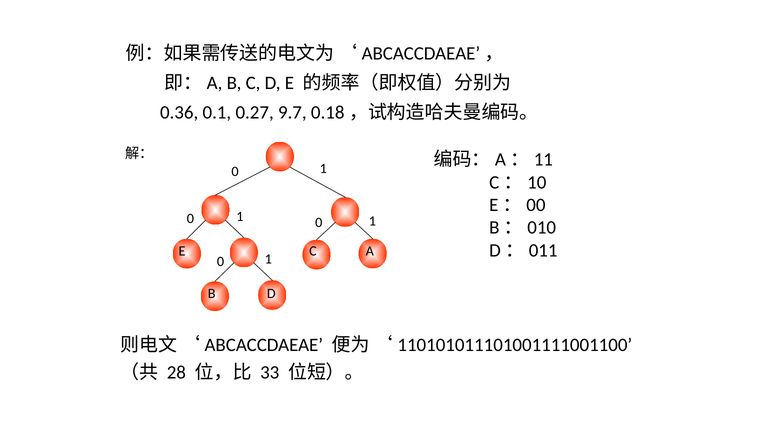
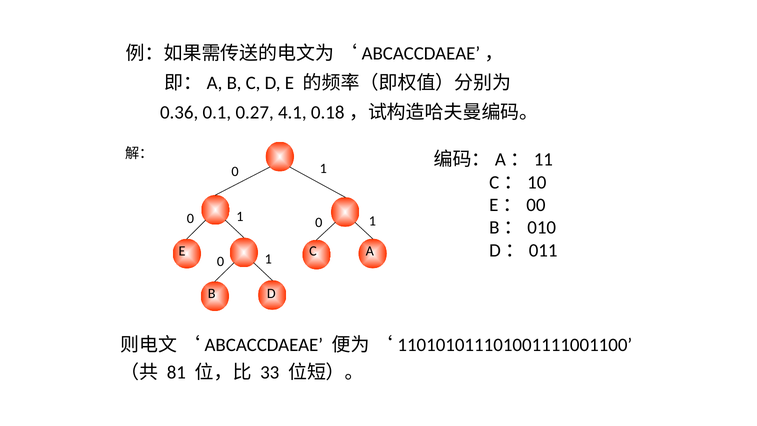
9.7: 9.7 -> 4.1
28: 28 -> 81
